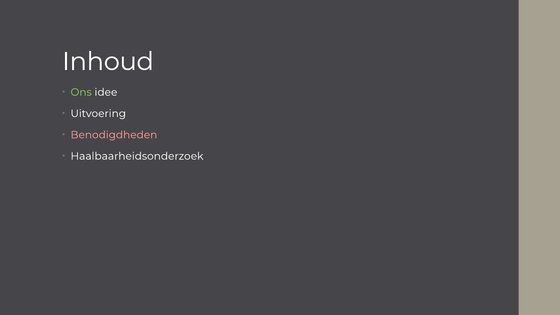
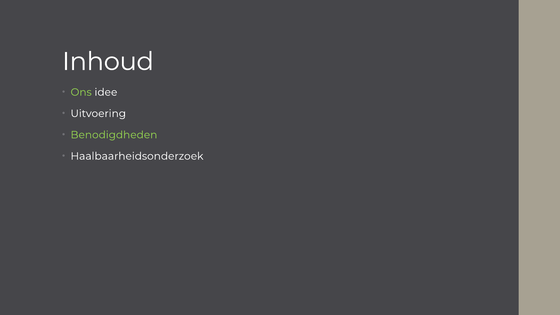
Benodigdheden colour: pink -> light green
